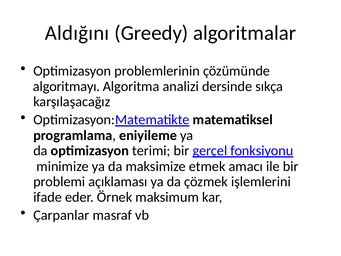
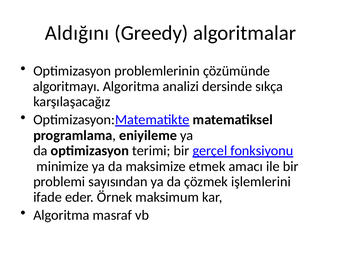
açıklaması: açıklaması -> sayısından
Çarpanlar at (61, 215): Çarpanlar -> Algoritma
